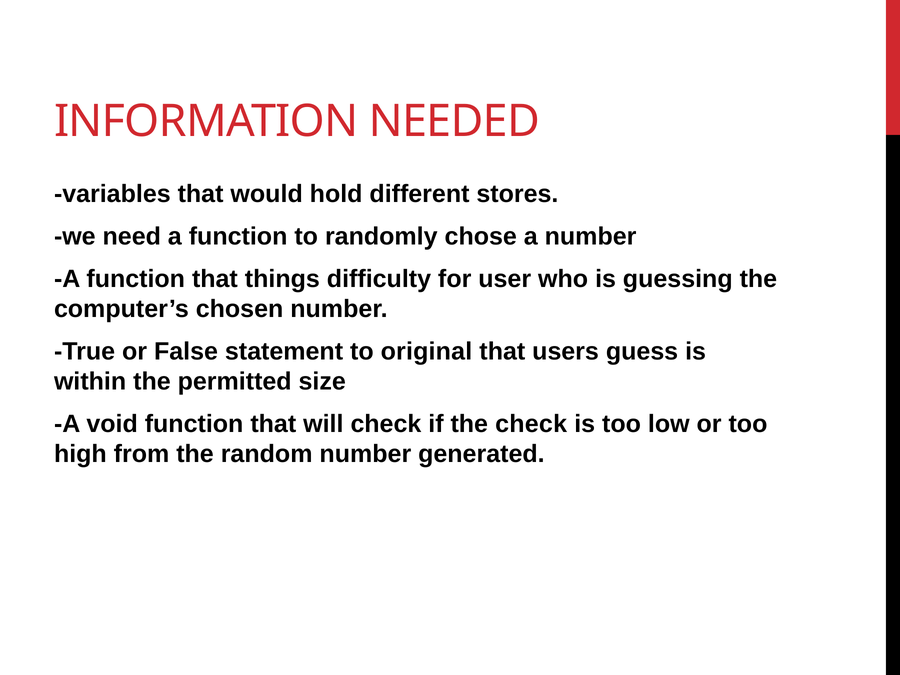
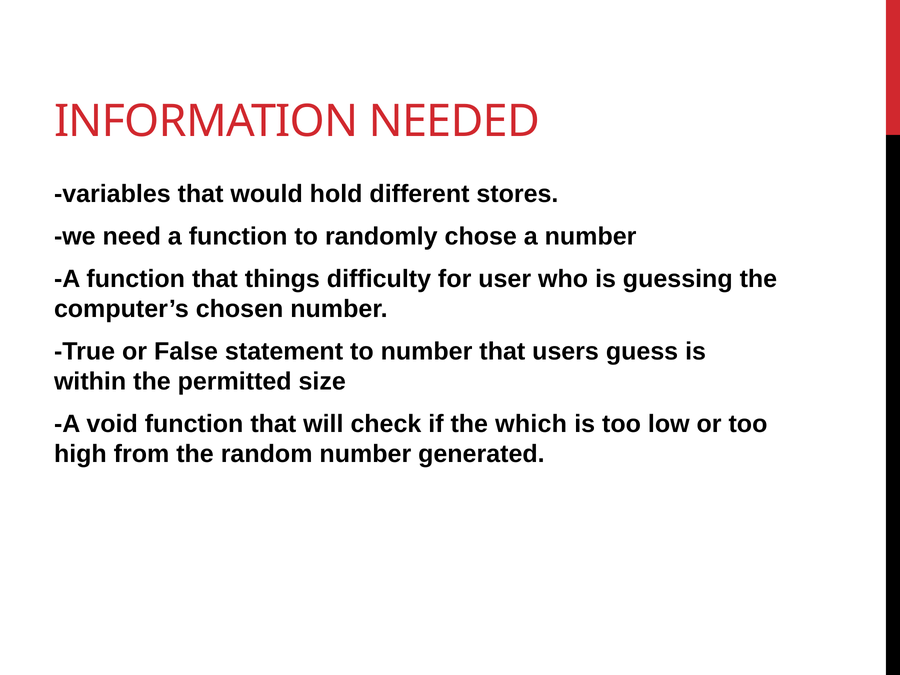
to original: original -> number
the check: check -> which
